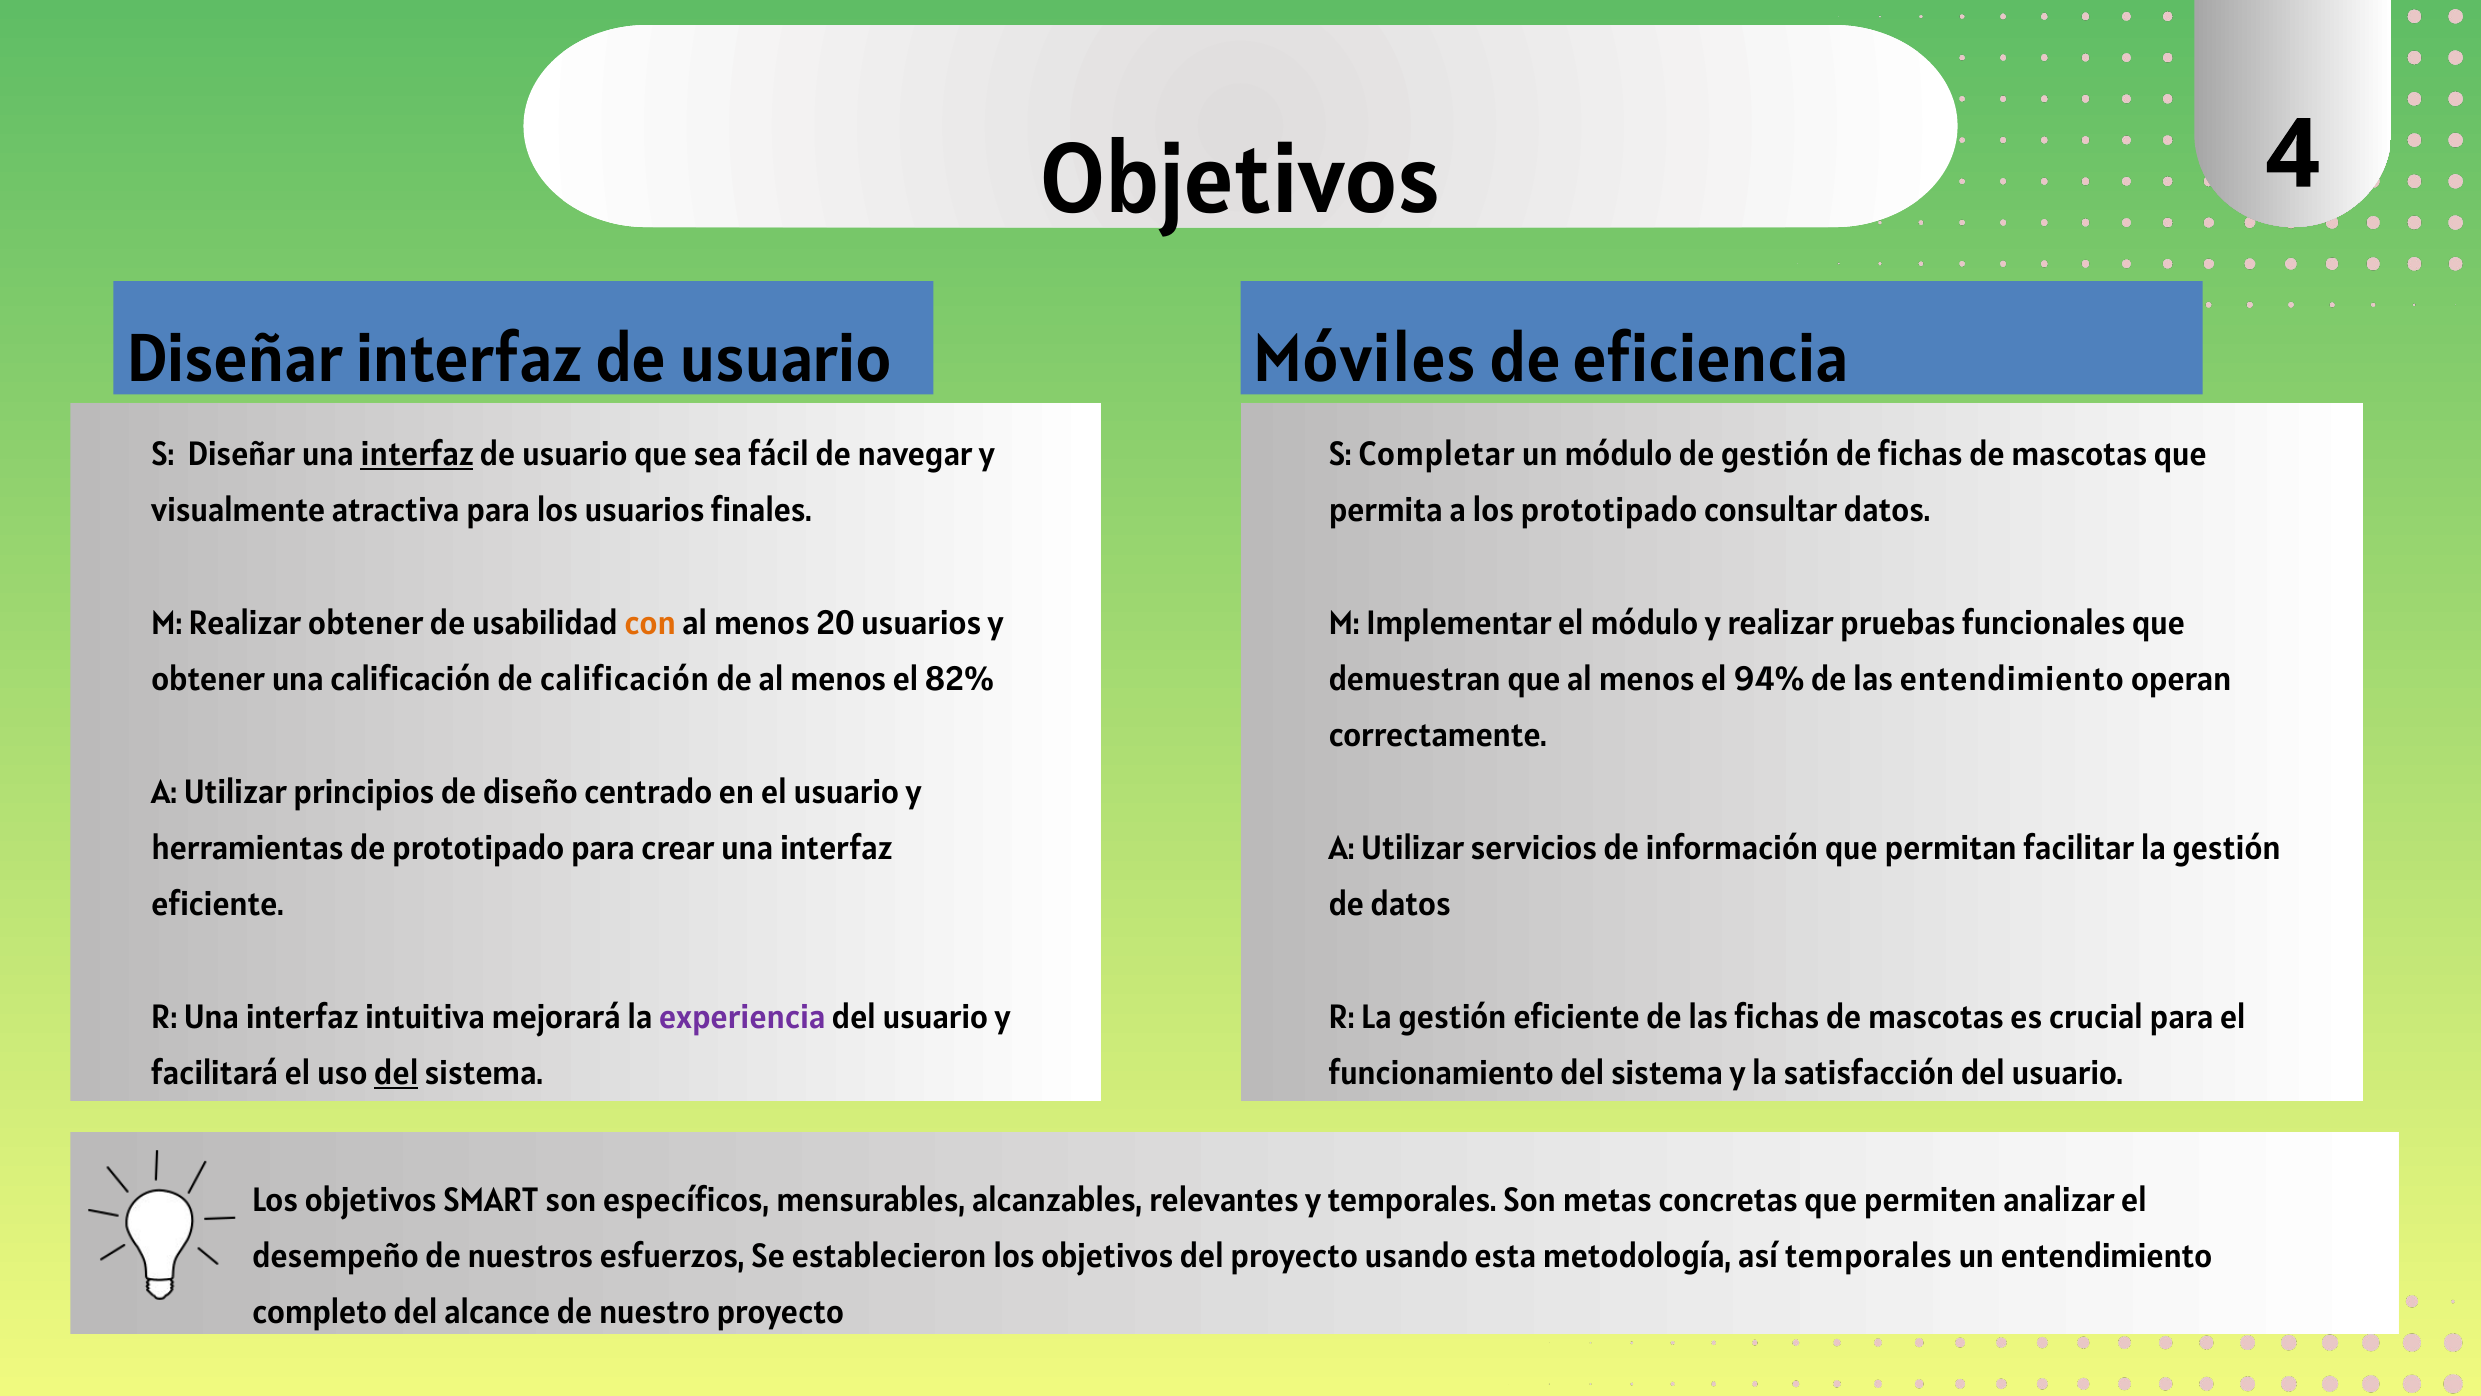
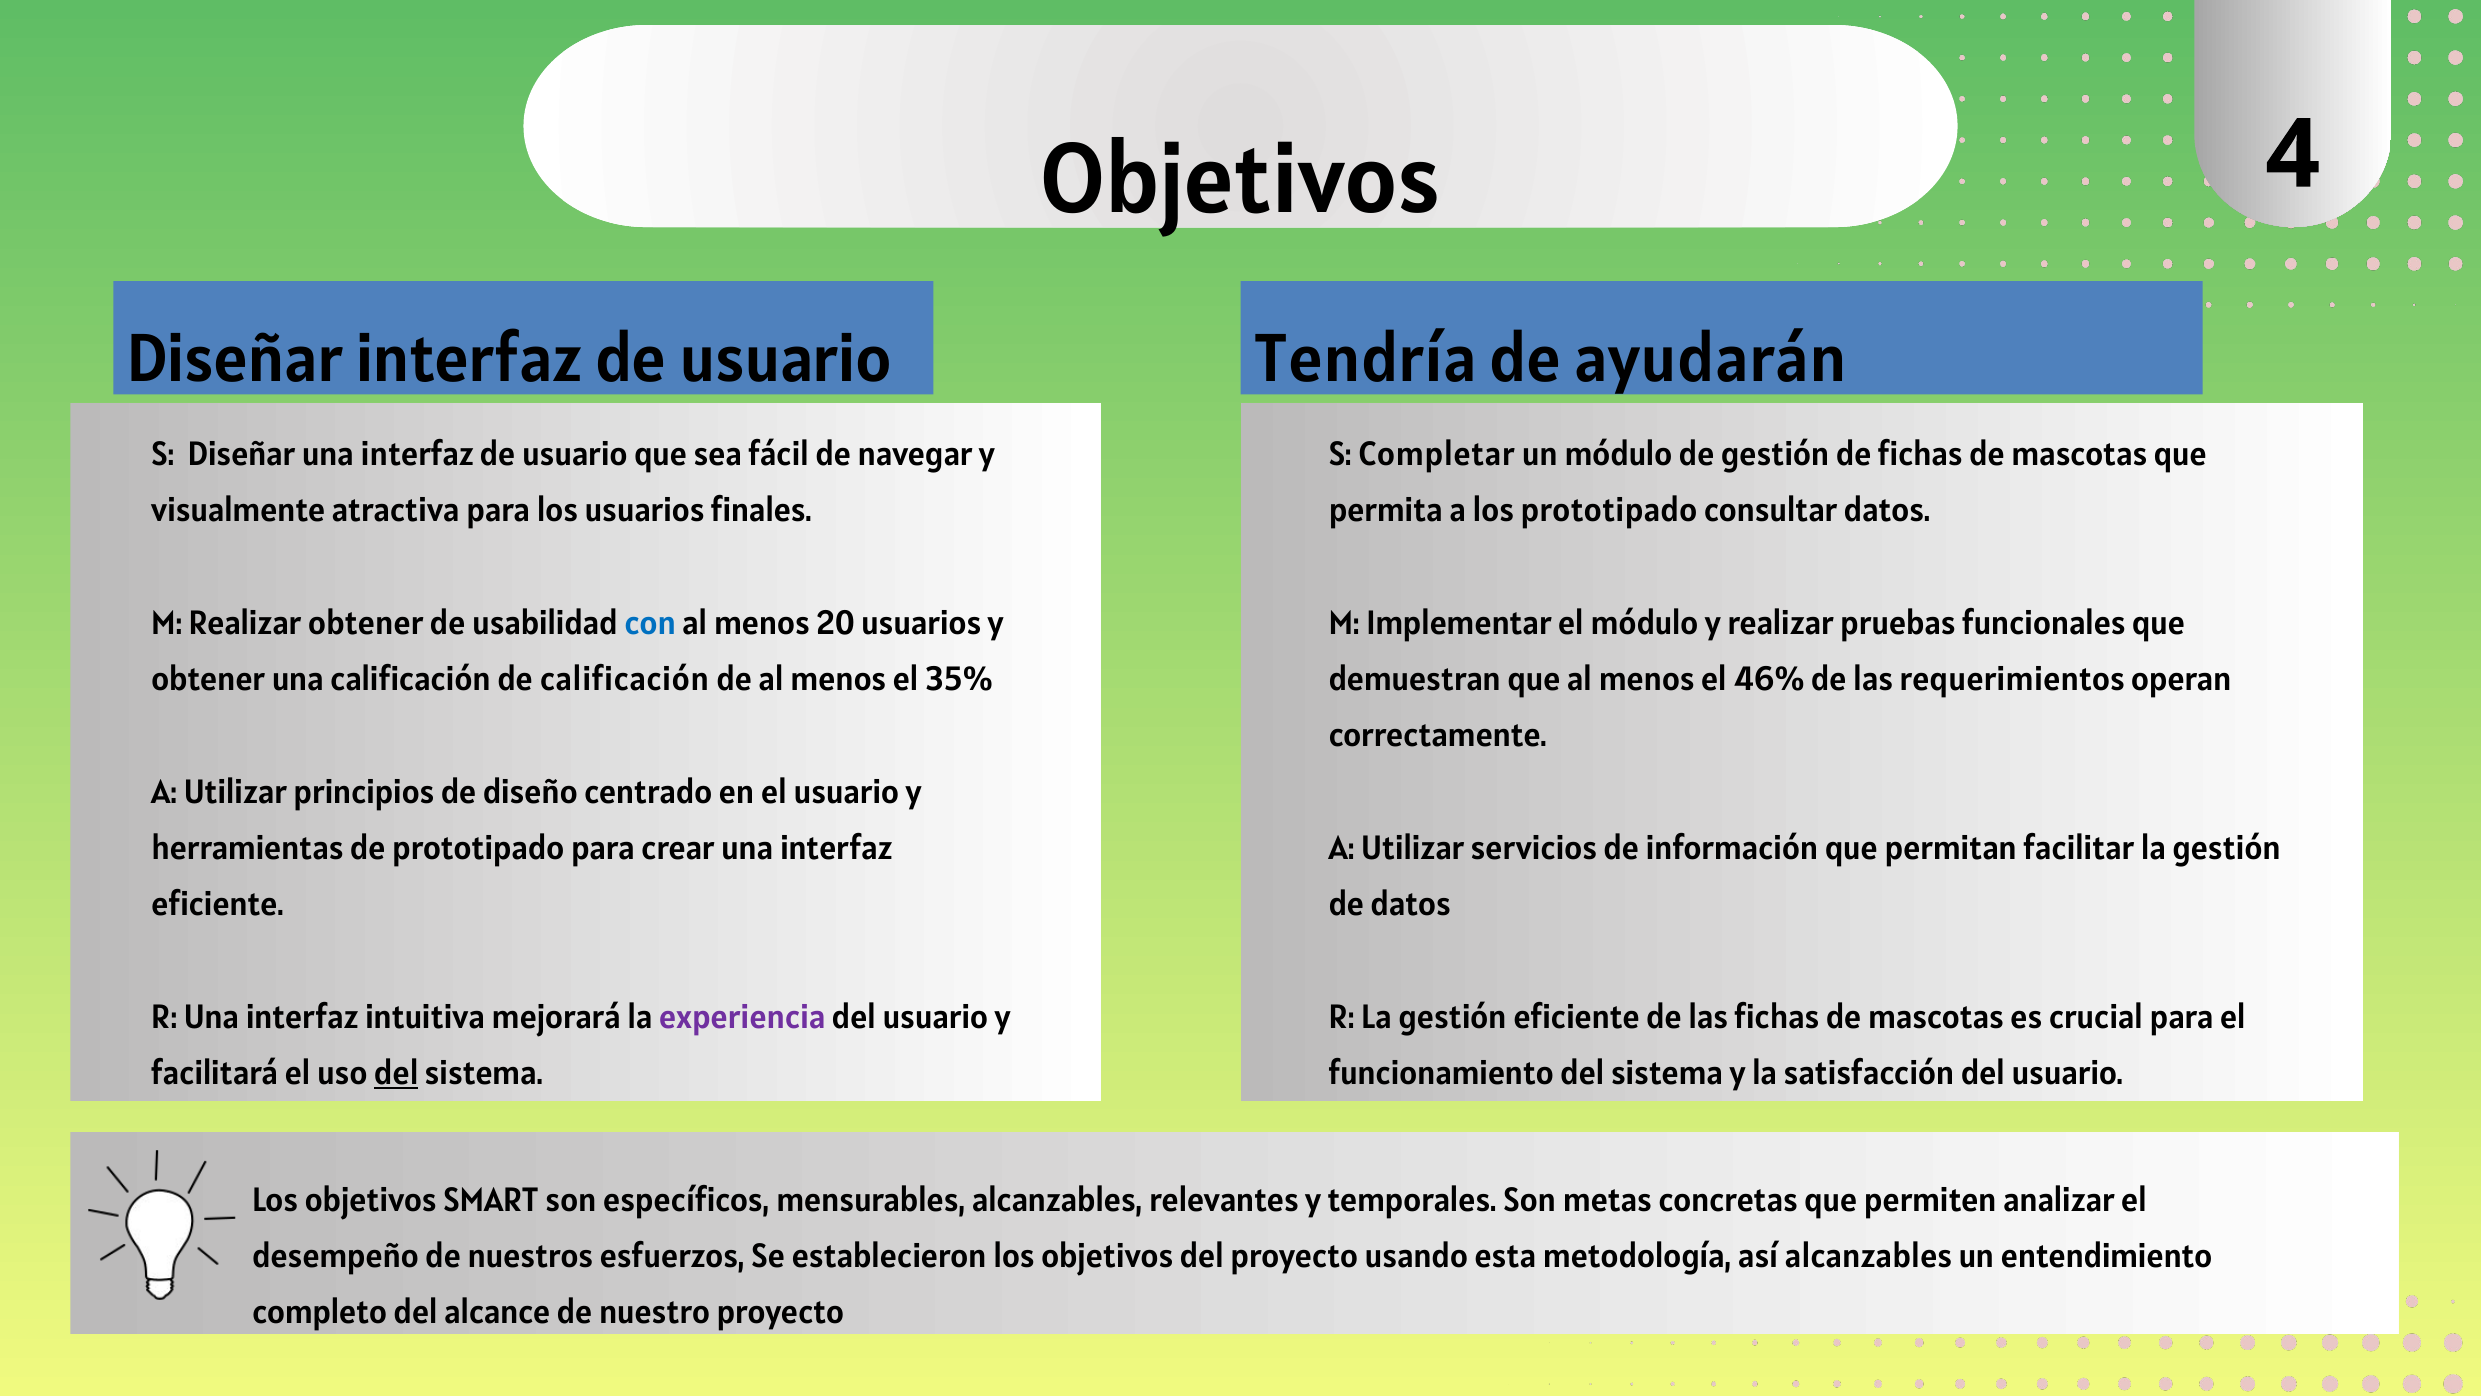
Móviles: Móviles -> Tendría
eficiencia: eficiencia -> ayudarán
interfaz at (417, 454) underline: present -> none
con colour: orange -> blue
82%: 82% -> 35%
94%: 94% -> 46%
las entendimiento: entendimiento -> requerimientos
así temporales: temporales -> alcanzables
